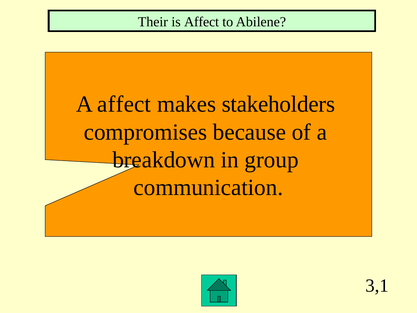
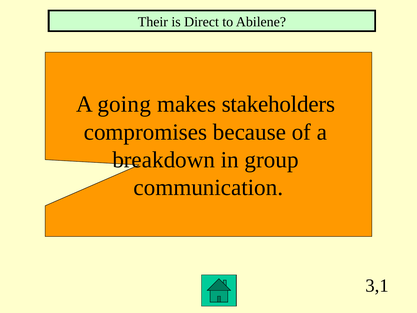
is Affect: Affect -> Direct
A affect: affect -> going
